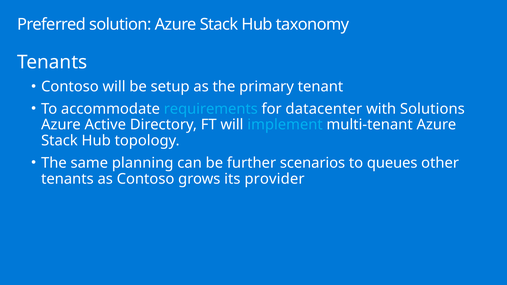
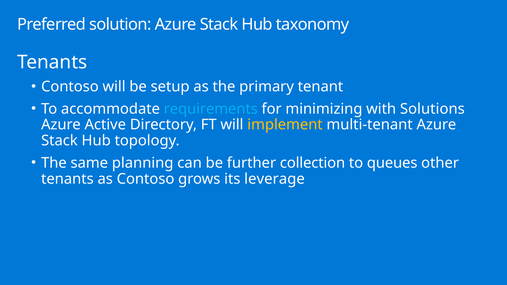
datacenter: datacenter -> minimizing
implement colour: light blue -> yellow
scenarios: scenarios -> collection
provider: provider -> leverage
